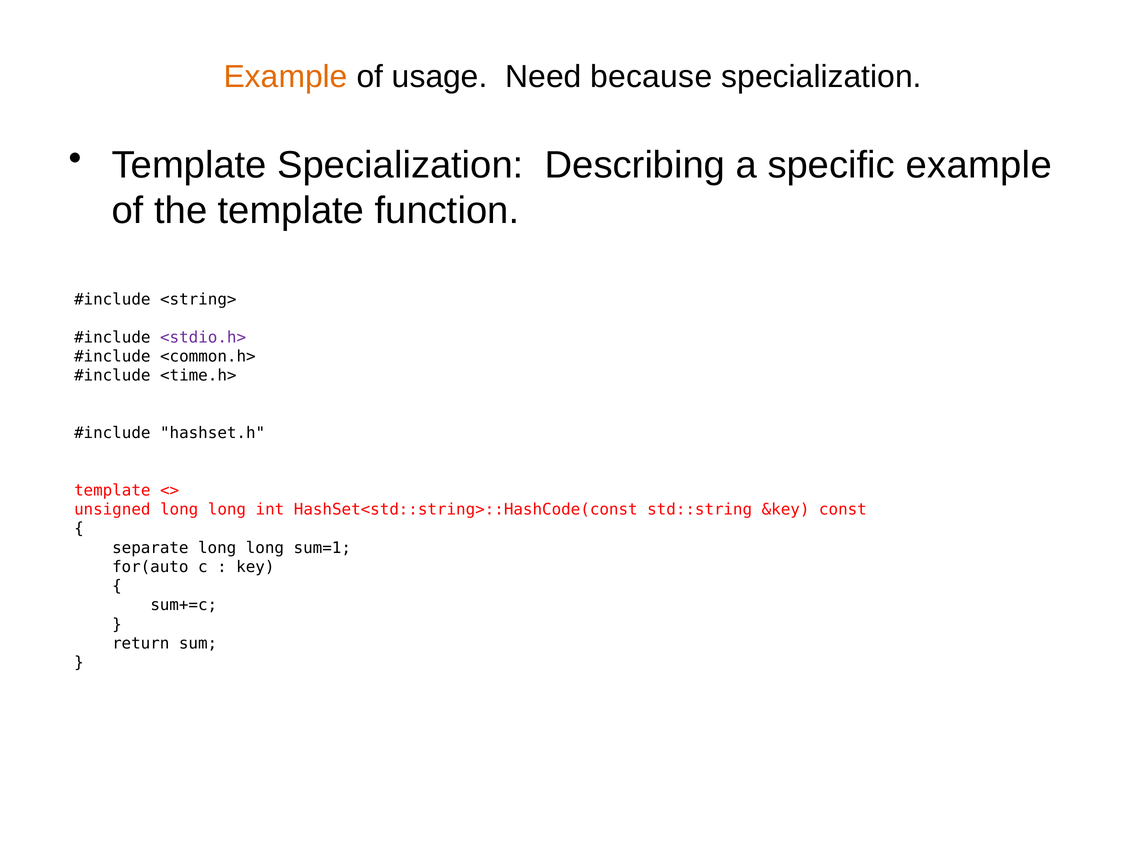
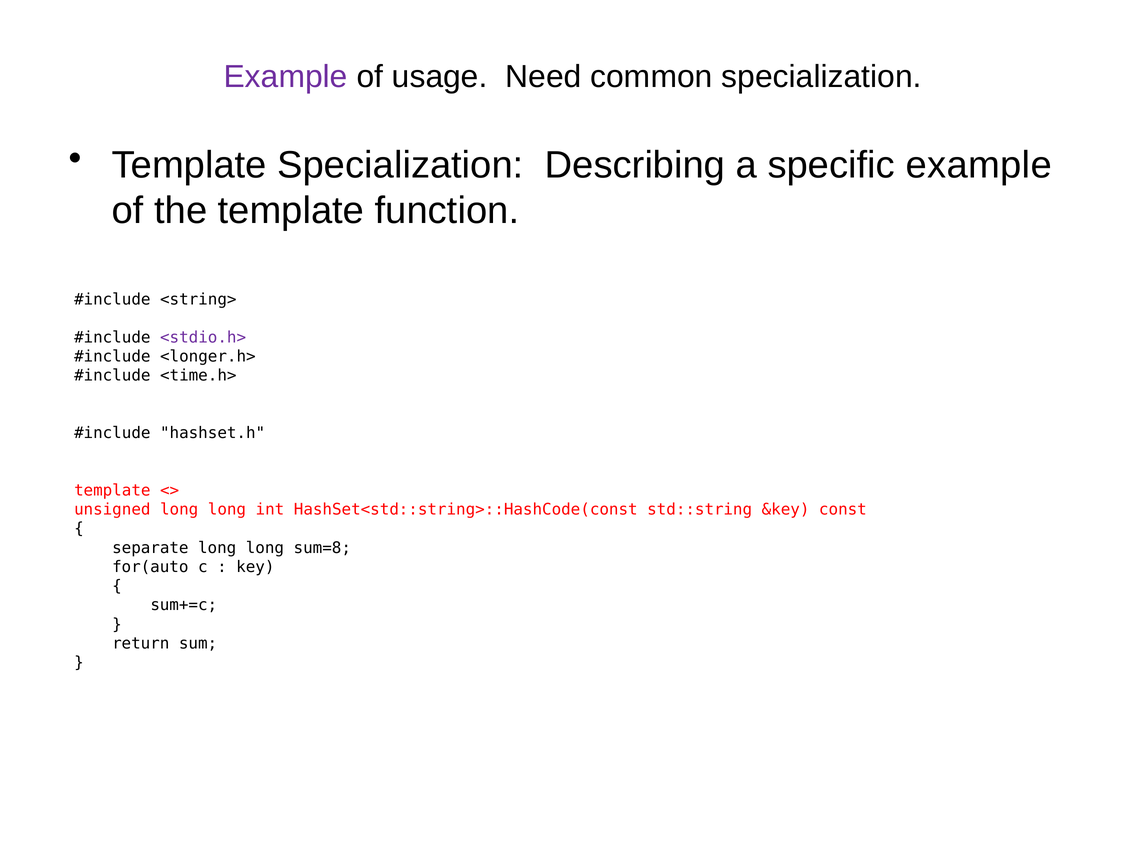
Example at (286, 77) colour: orange -> purple
because: because -> common
<common.h>: <common.h> -> <longer.h>
sum=1: sum=1 -> sum=8
